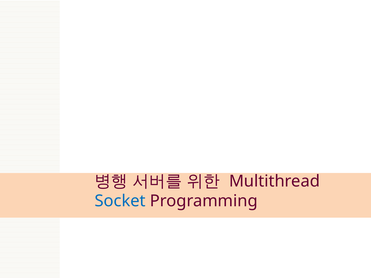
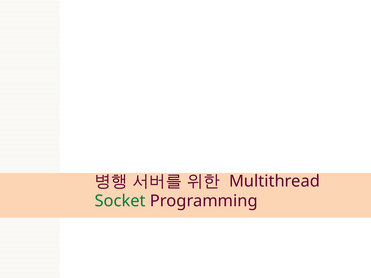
Socket colour: blue -> green
